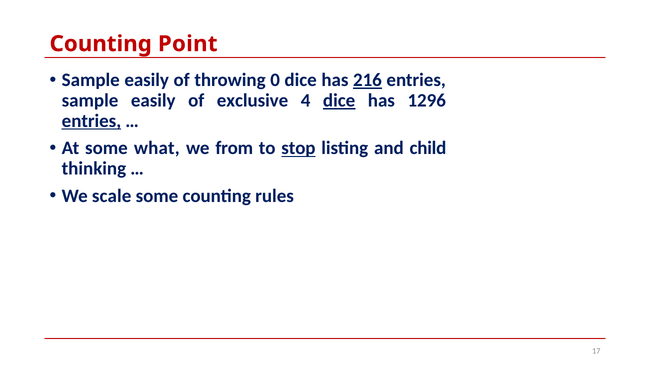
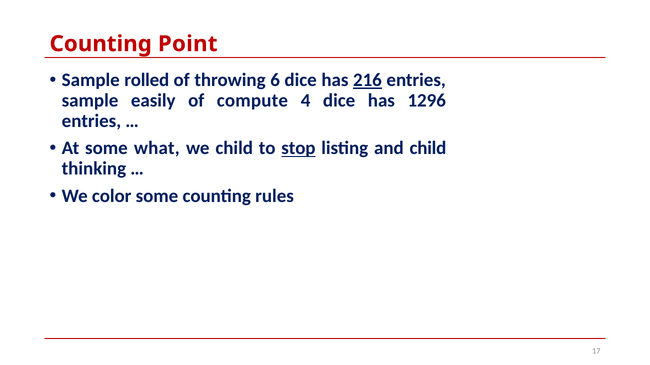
easily at (147, 80): easily -> rolled
0: 0 -> 6
exclusive: exclusive -> compute
dice at (339, 101) underline: present -> none
entries at (91, 121) underline: present -> none
we from: from -> child
scale: scale -> color
